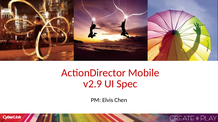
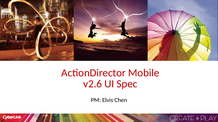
v2.9: v2.9 -> v2.6
